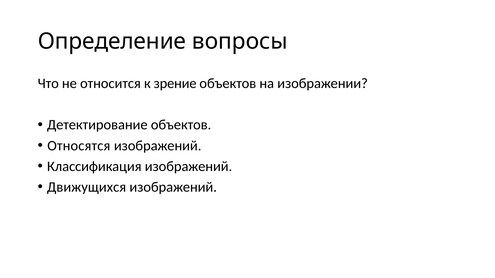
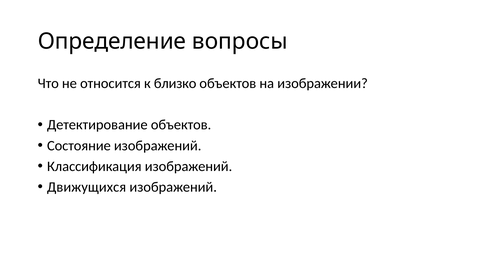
зрение: зрение -> близко
Относятся: Относятся -> Состояние
